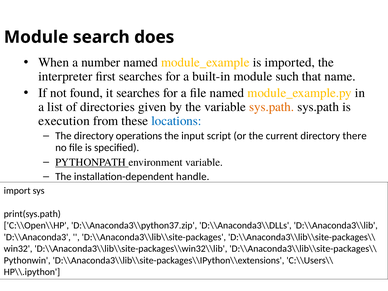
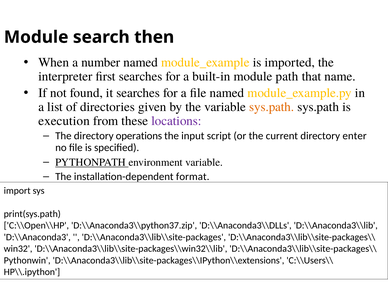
does: does -> then
such: such -> path
locations colour: blue -> purple
there: there -> enter
handle: handle -> format
